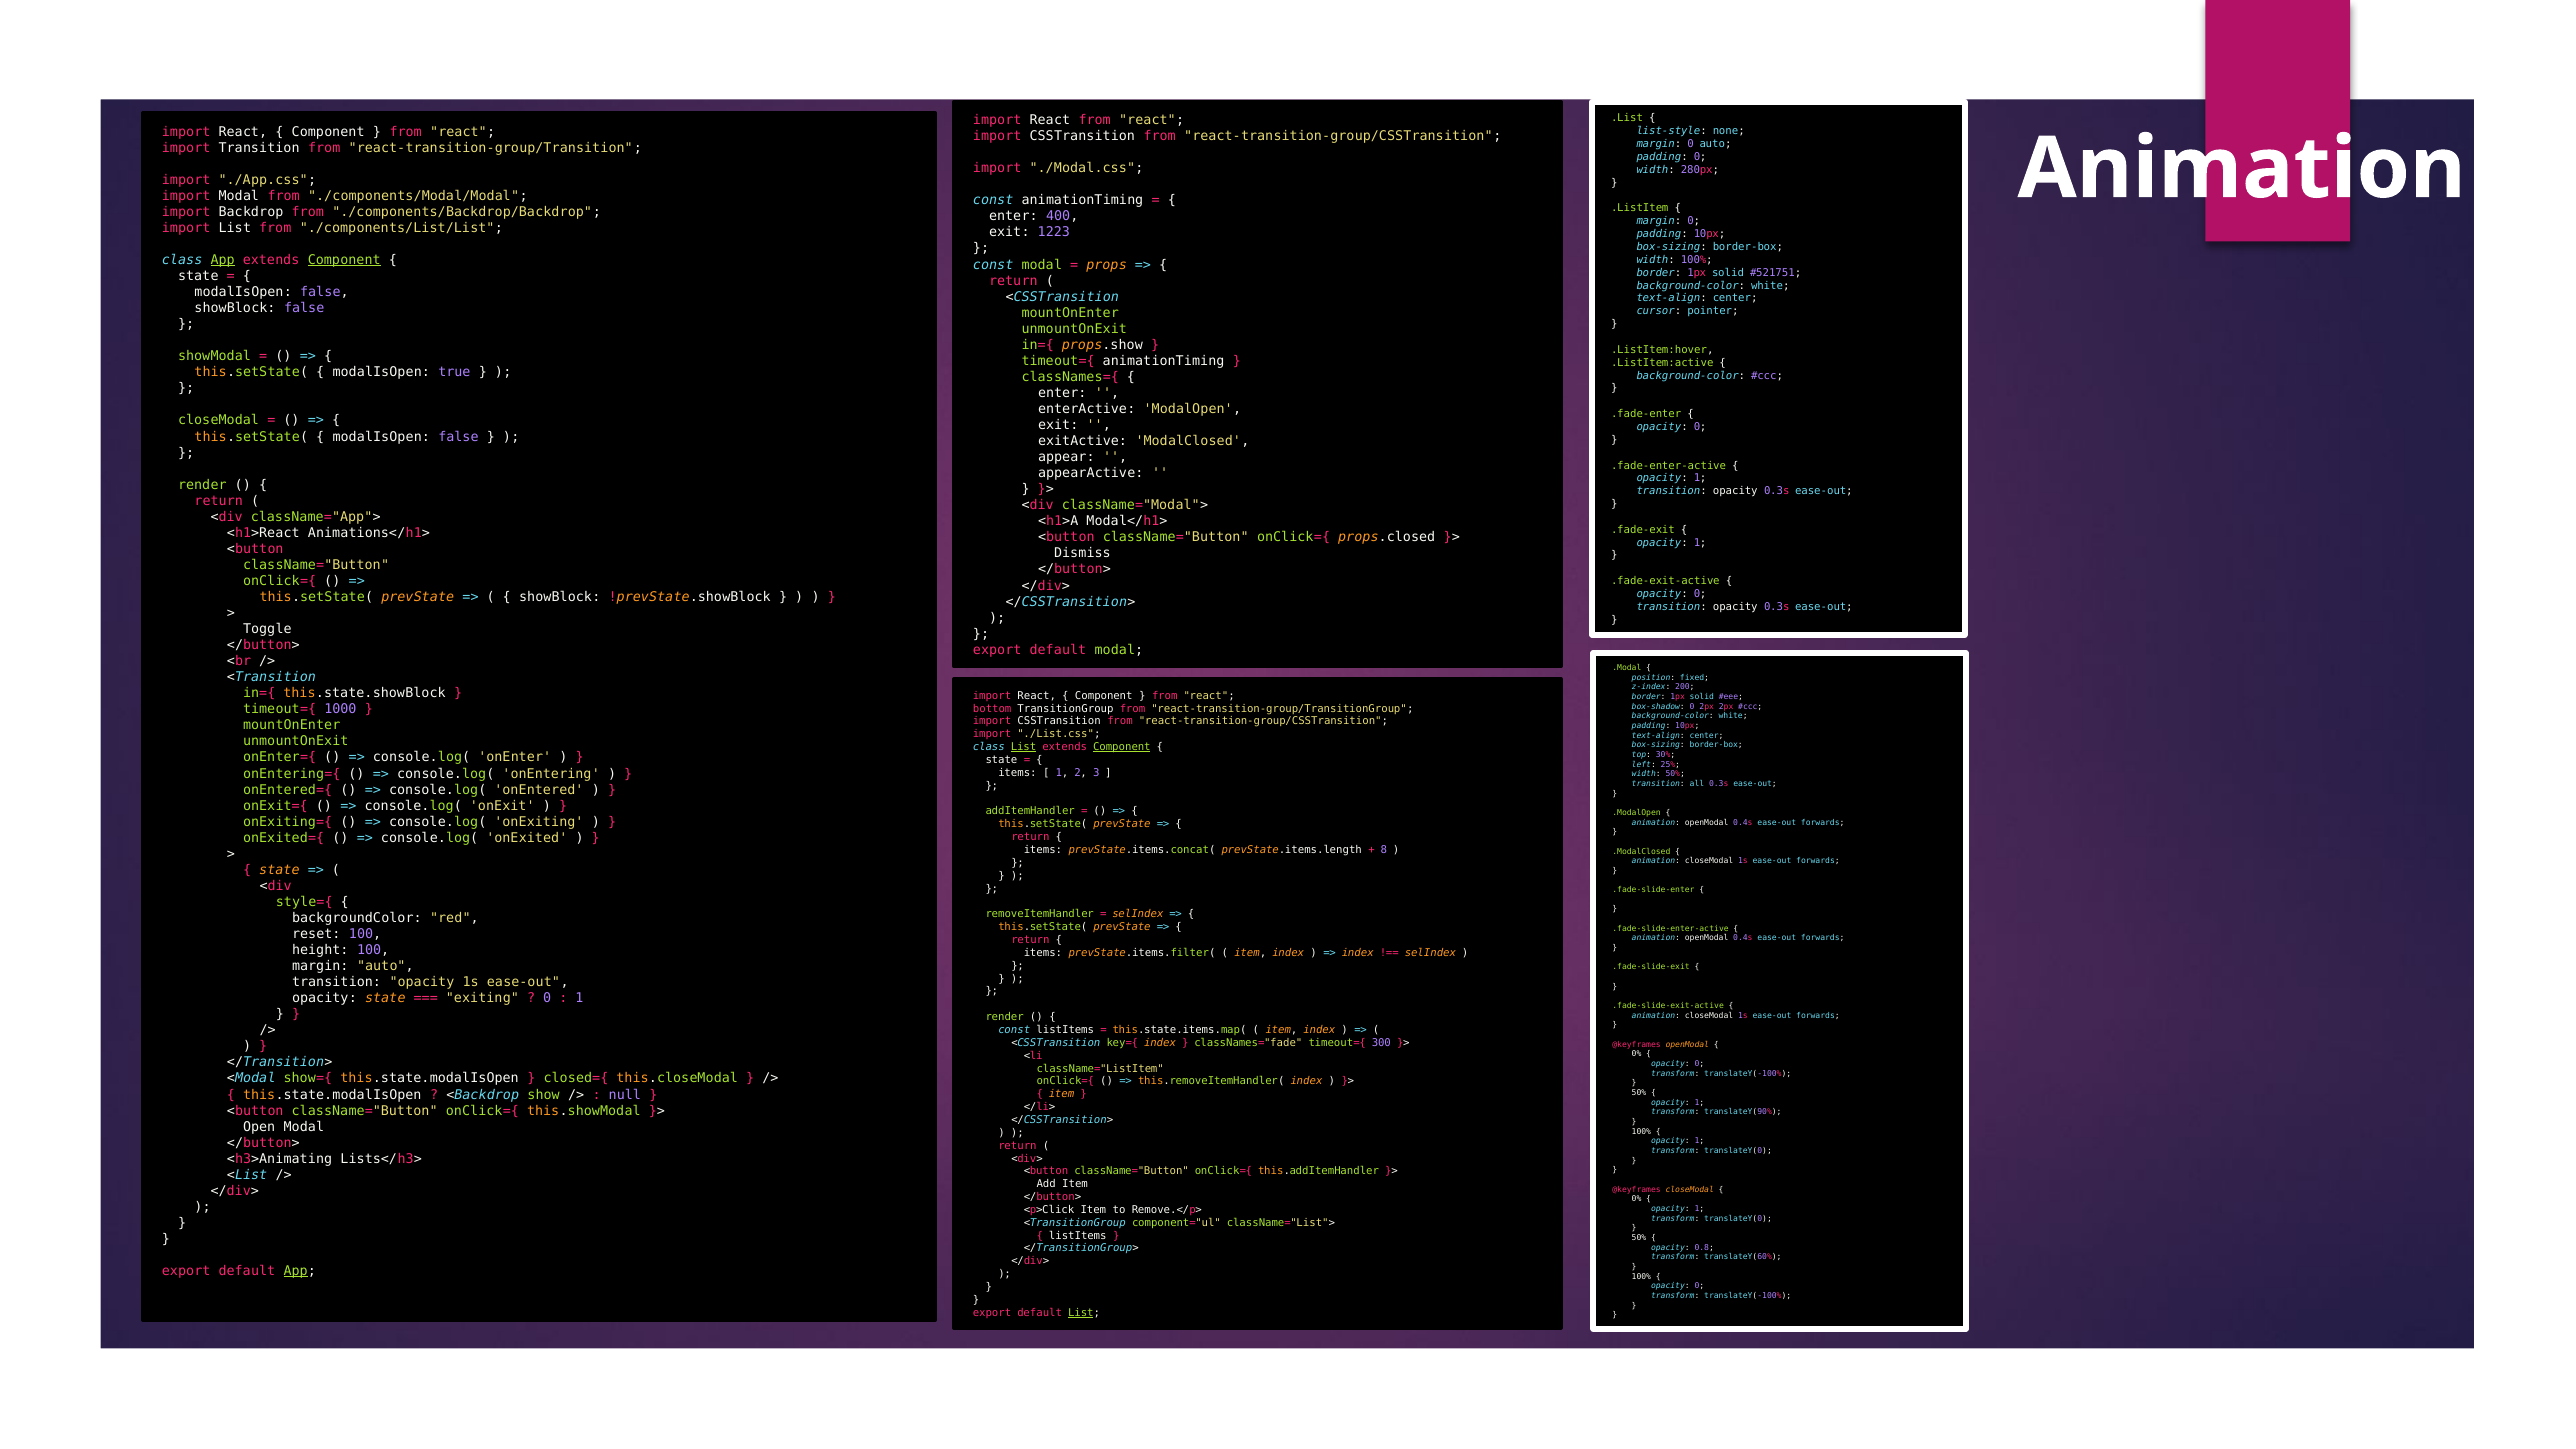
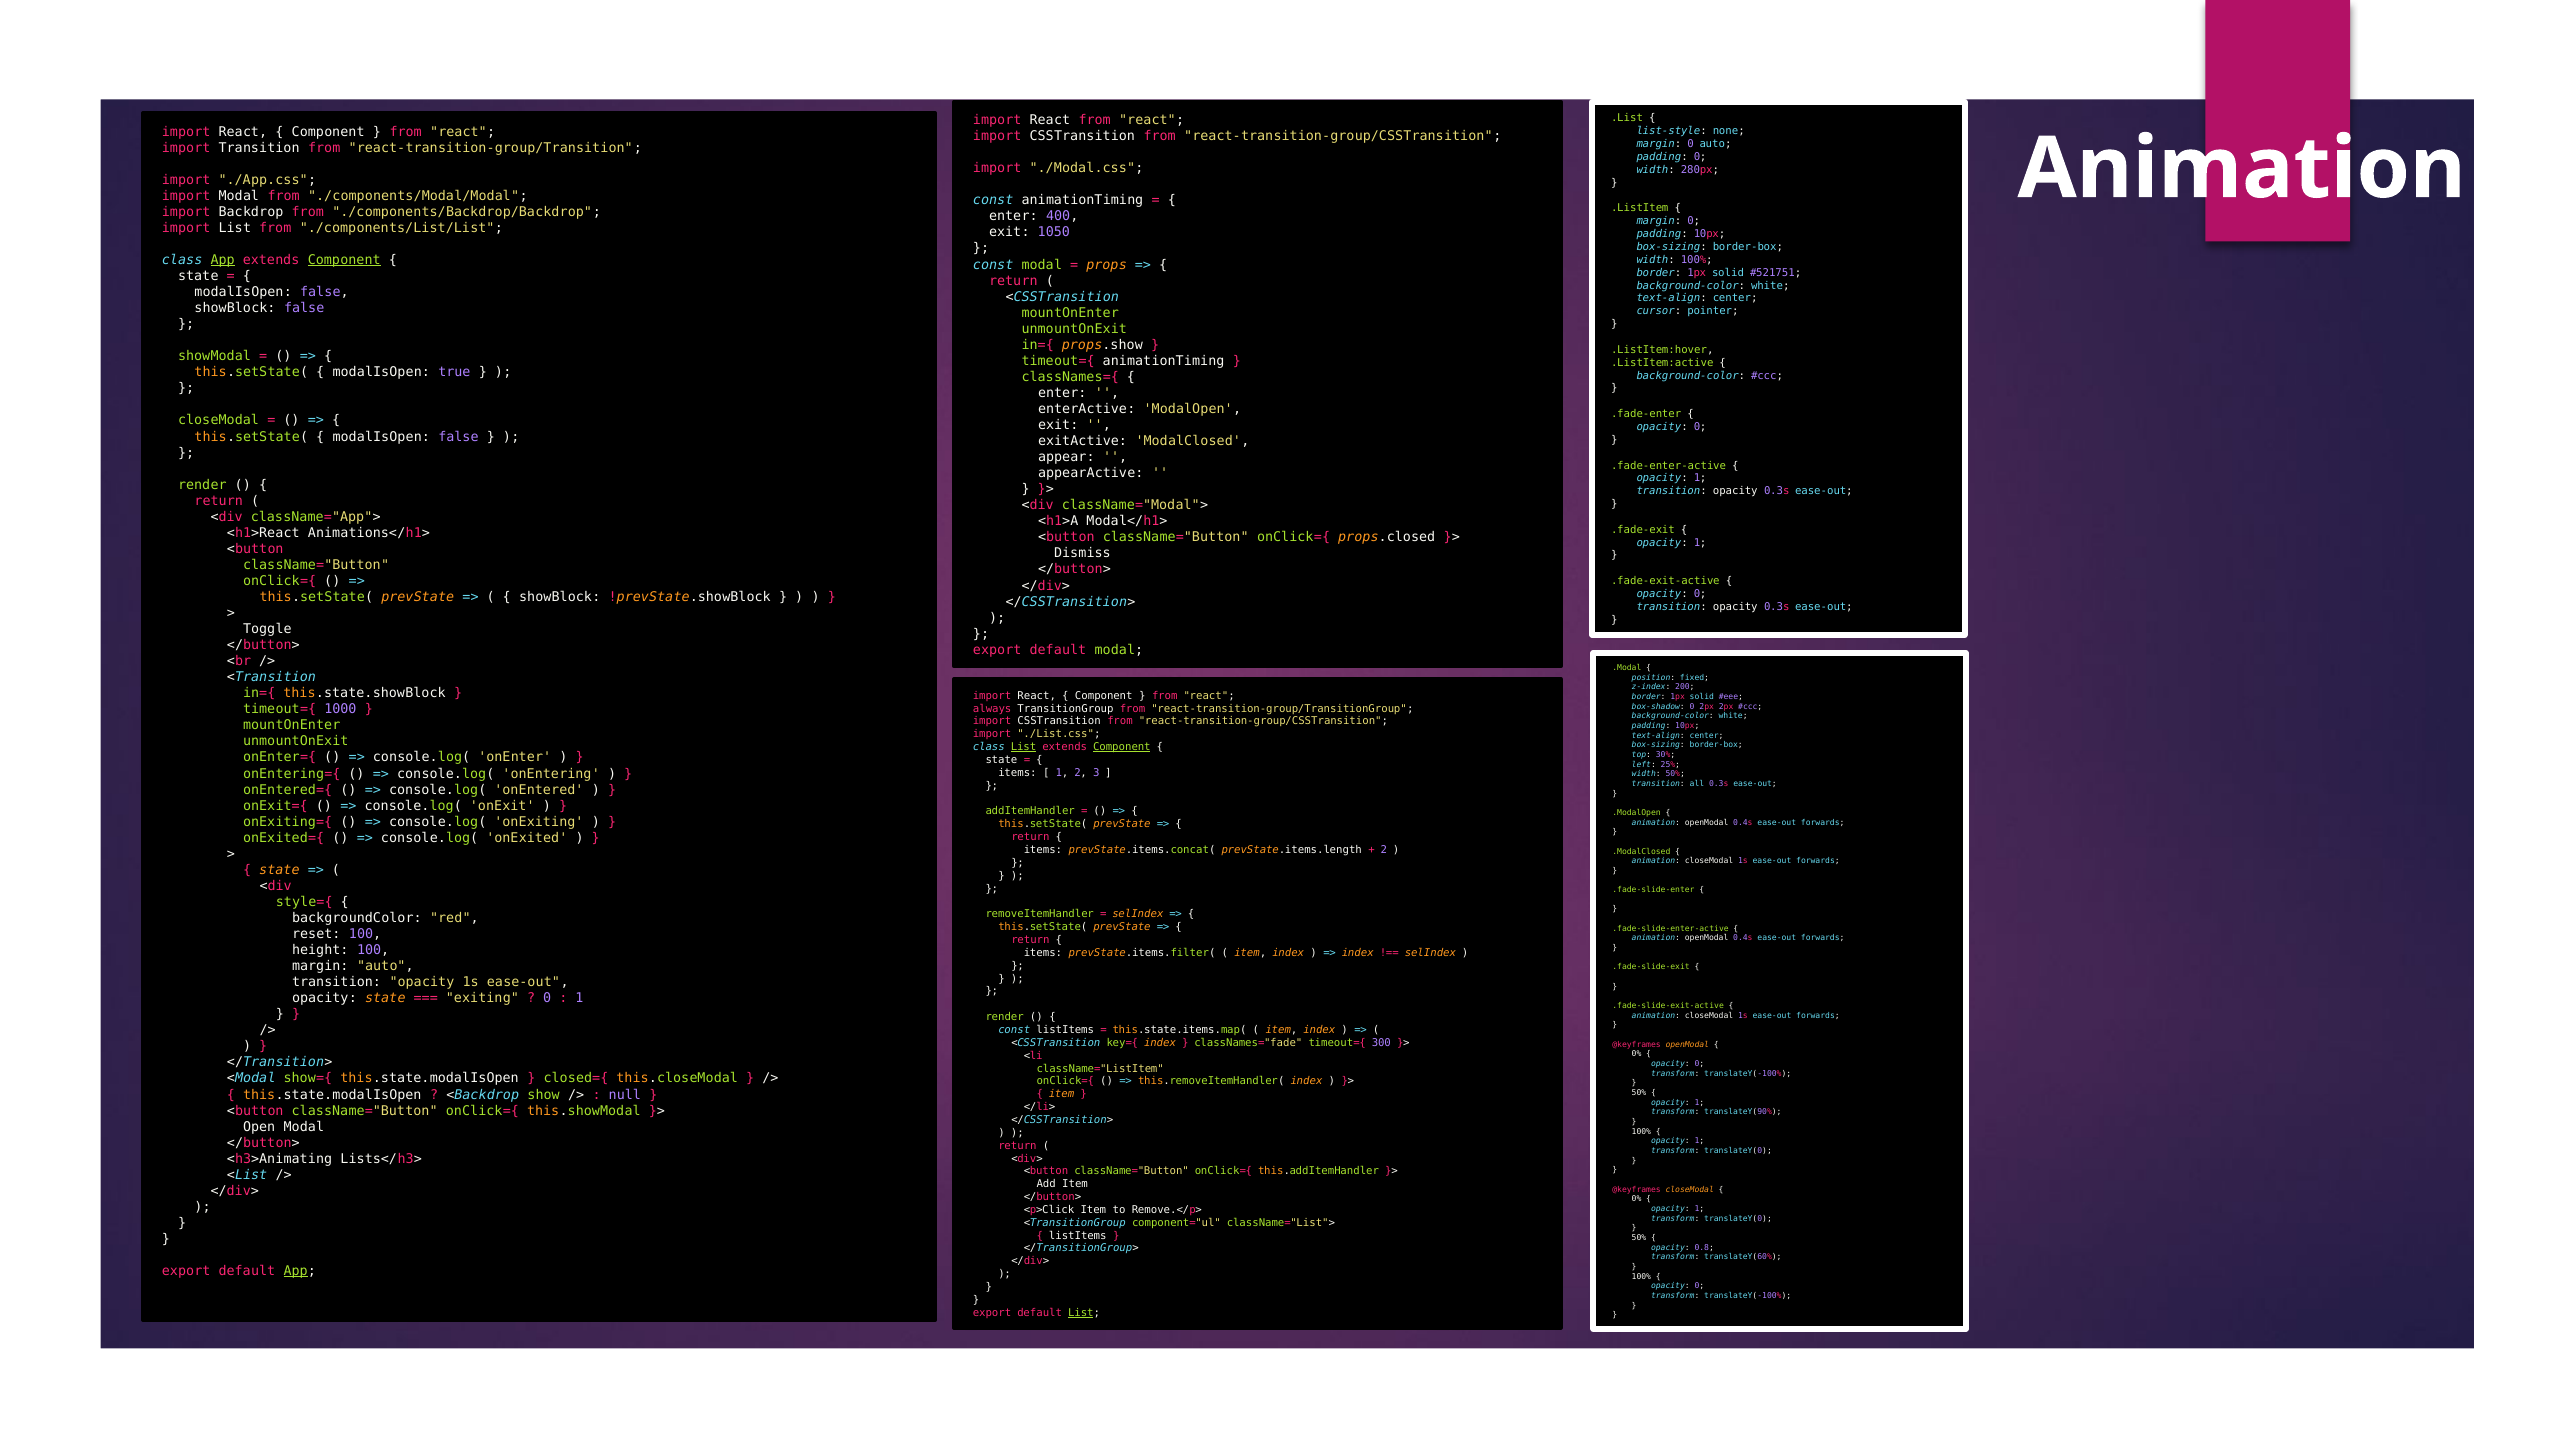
1223: 1223 -> 1050
bottom: bottom -> always
8 at (1384, 850): 8 -> 2
